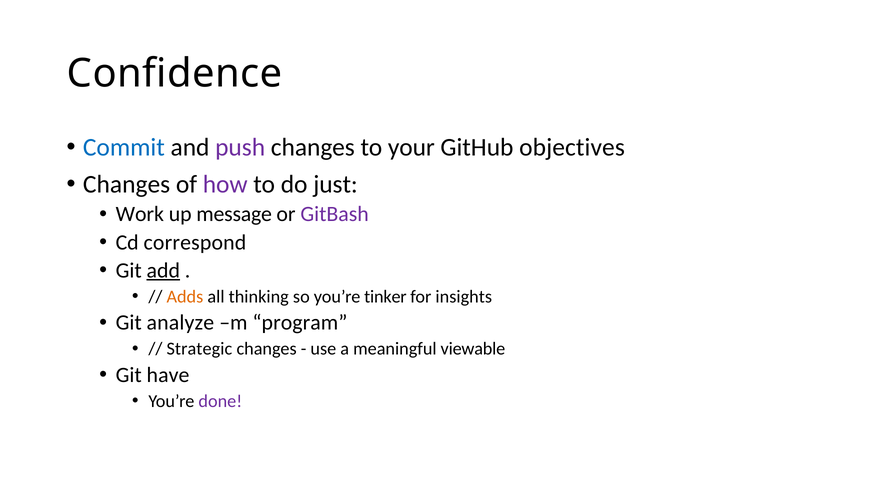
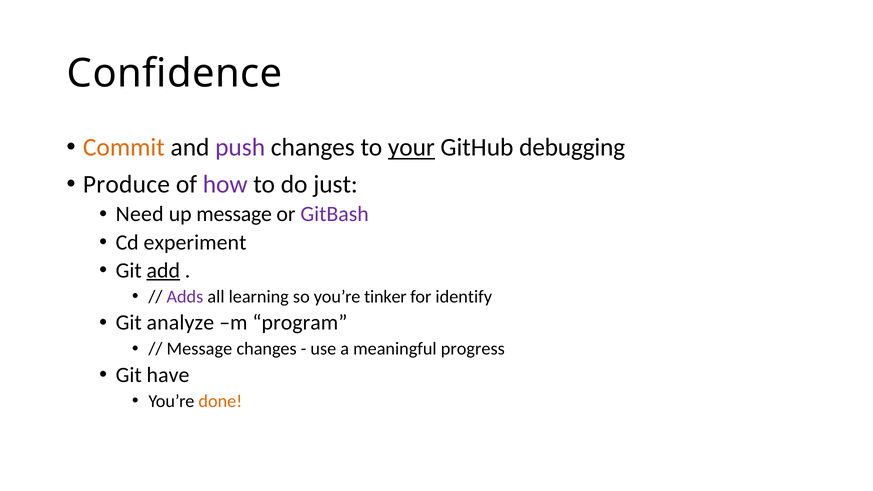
Commit colour: blue -> orange
your underline: none -> present
objectives: objectives -> debugging
Changes at (127, 184): Changes -> Produce
Work: Work -> Need
correspond: correspond -> experiment
Adds colour: orange -> purple
thinking: thinking -> learning
insights: insights -> identify
Strategic at (199, 349): Strategic -> Message
viewable: viewable -> progress
done colour: purple -> orange
